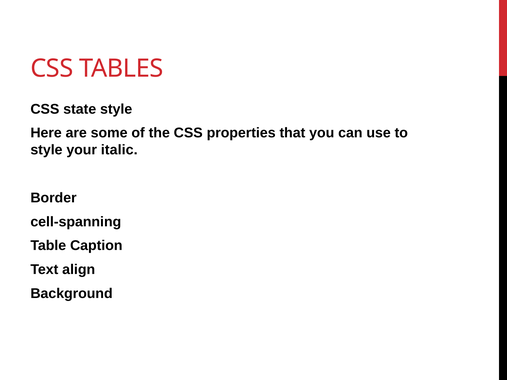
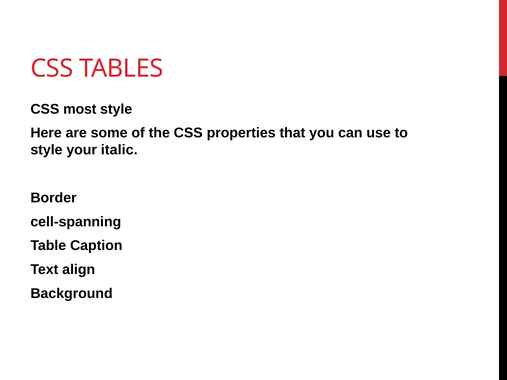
state: state -> most
